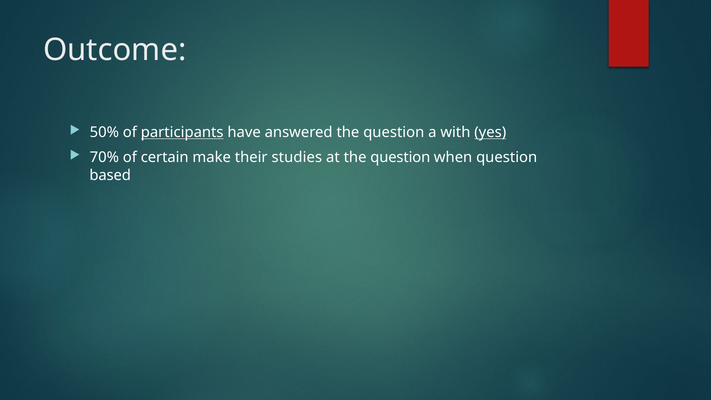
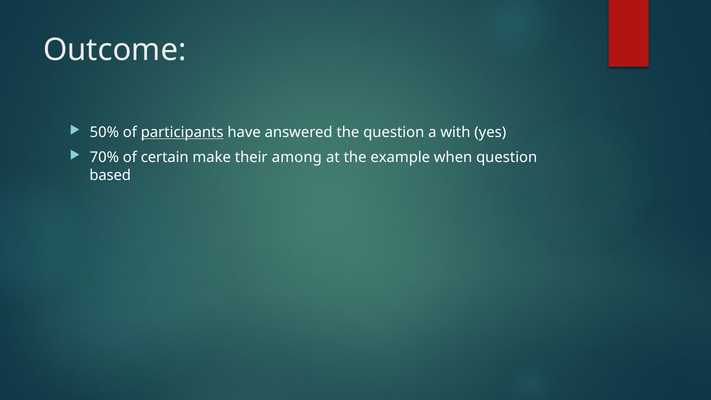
yes underline: present -> none
studies: studies -> among
at the question: question -> example
